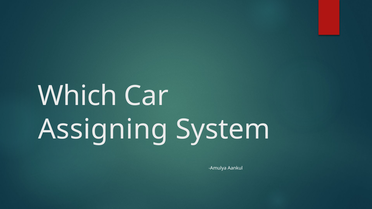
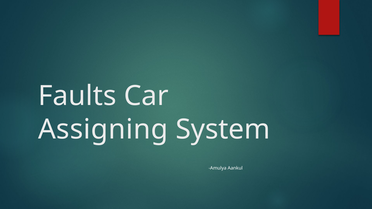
Which: Which -> Faults
